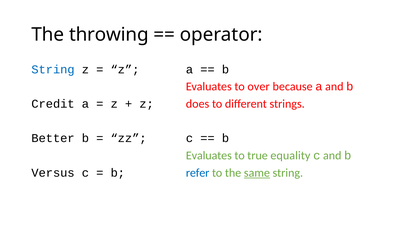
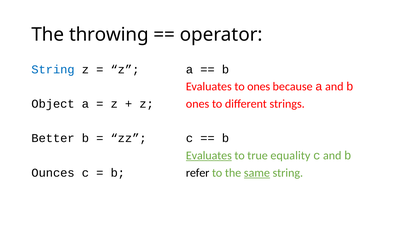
to over: over -> ones
Credit: Credit -> Object
z does: does -> ones
Evaluates at (209, 156) underline: none -> present
Versus: Versus -> Ounces
refer colour: blue -> black
